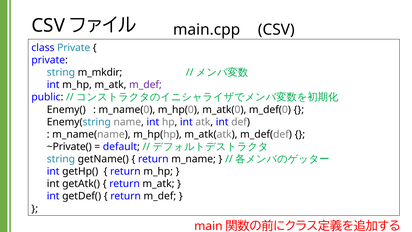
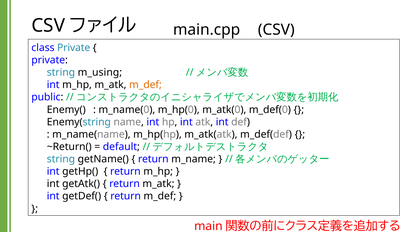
m_mkdir: m_mkdir -> m_using
m_def at (145, 85) colour: purple -> orange
~Private(: ~Private( -> ~Return(
